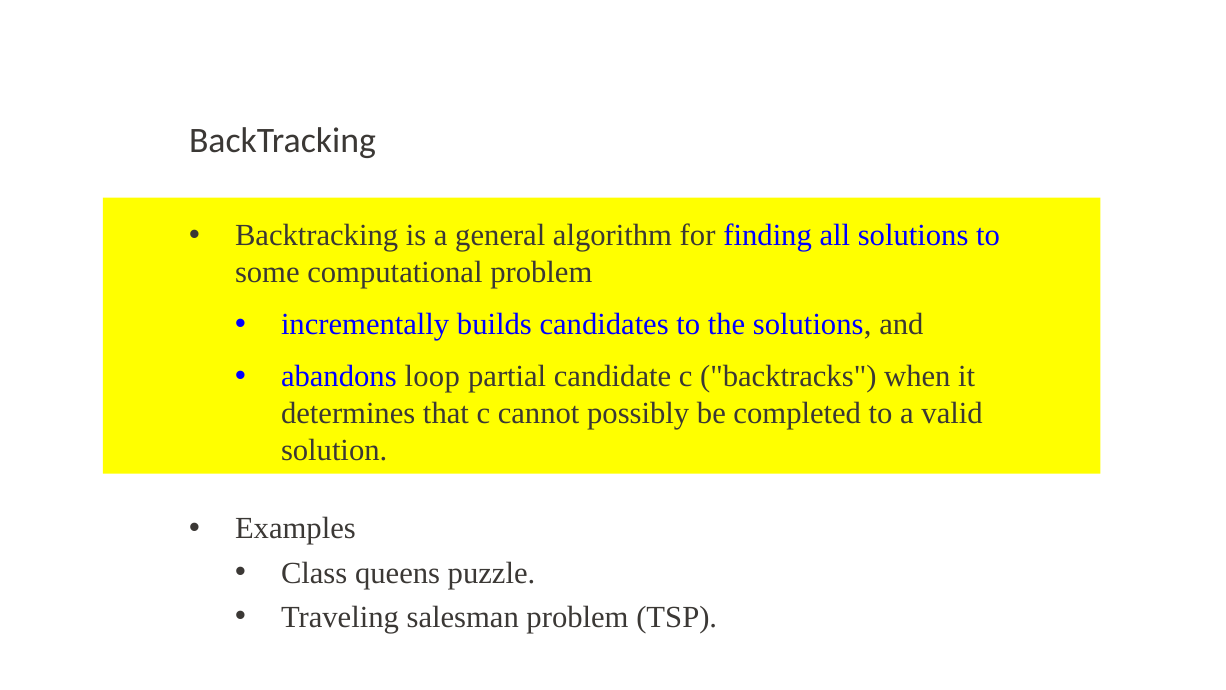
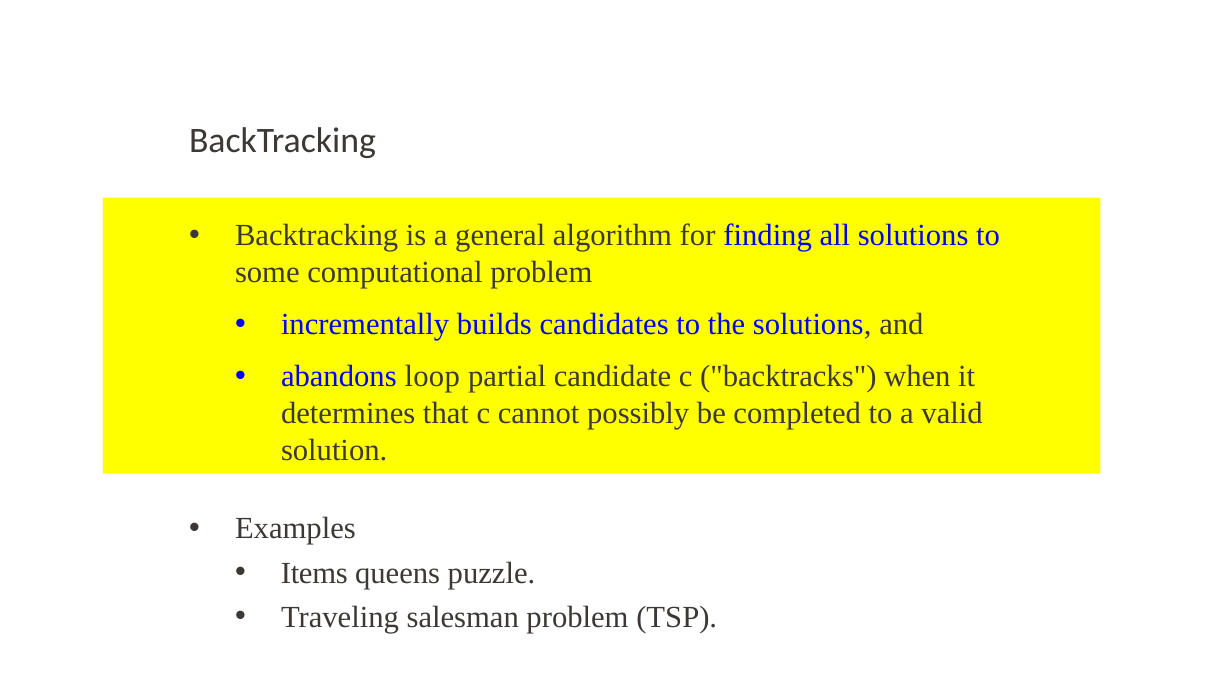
Class: Class -> Items
